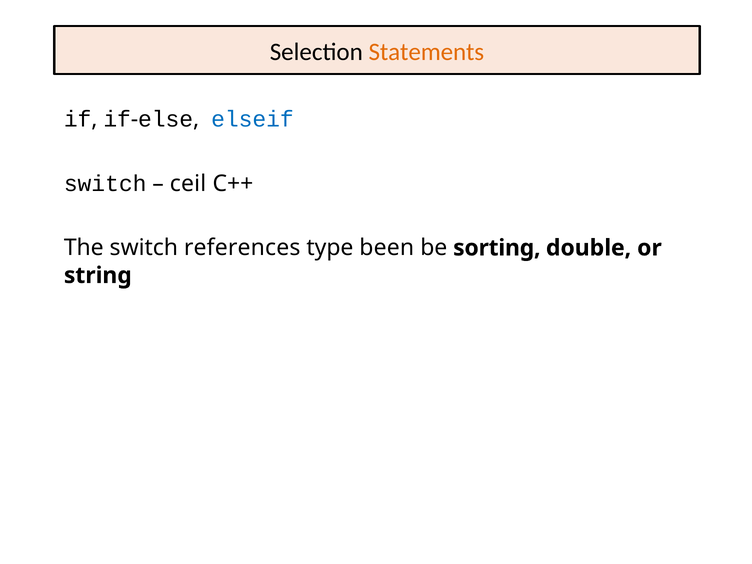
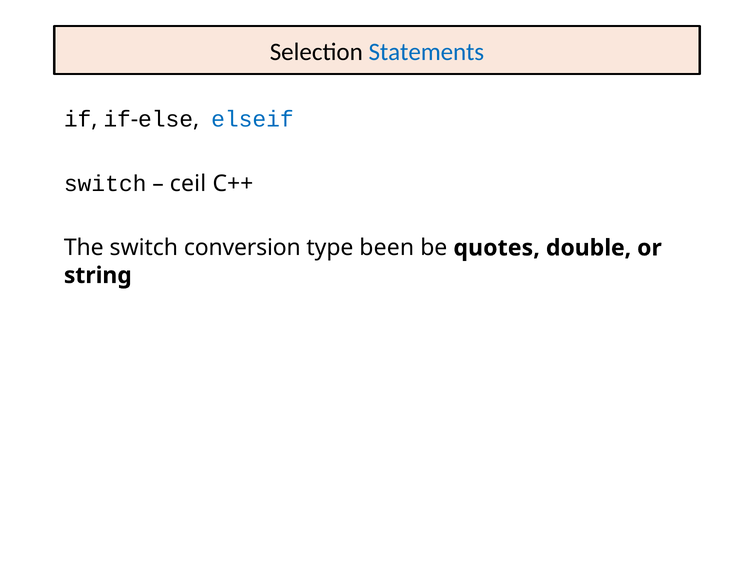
Statements colour: orange -> blue
references: references -> conversion
sorting: sorting -> quotes
